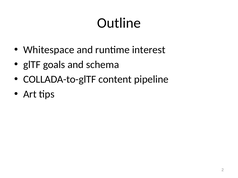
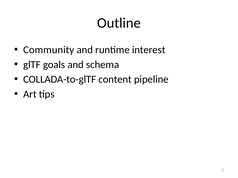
Whitespace: Whitespace -> Community
